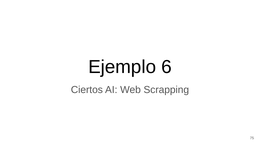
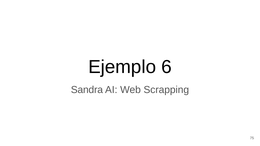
Ciertos: Ciertos -> Sandra
